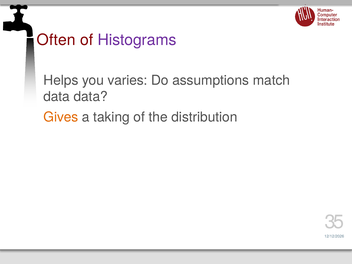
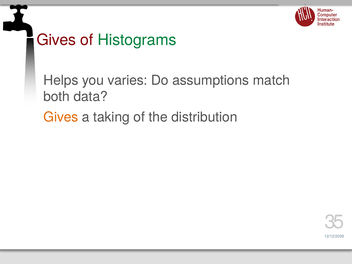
Often at (56, 40): Often -> Gives
Histograms colour: purple -> green
data at (57, 97): data -> both
